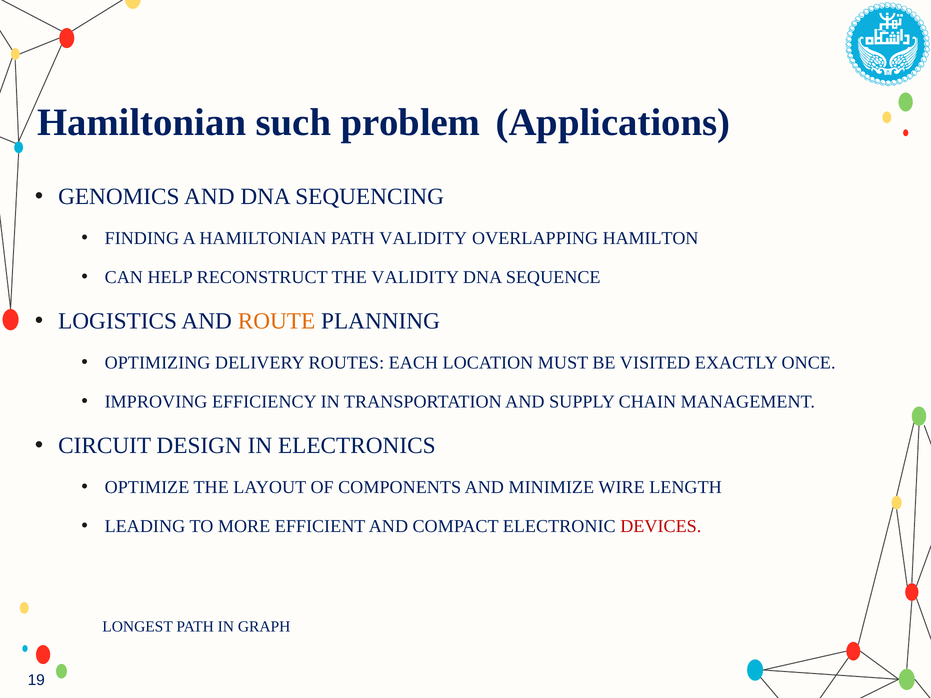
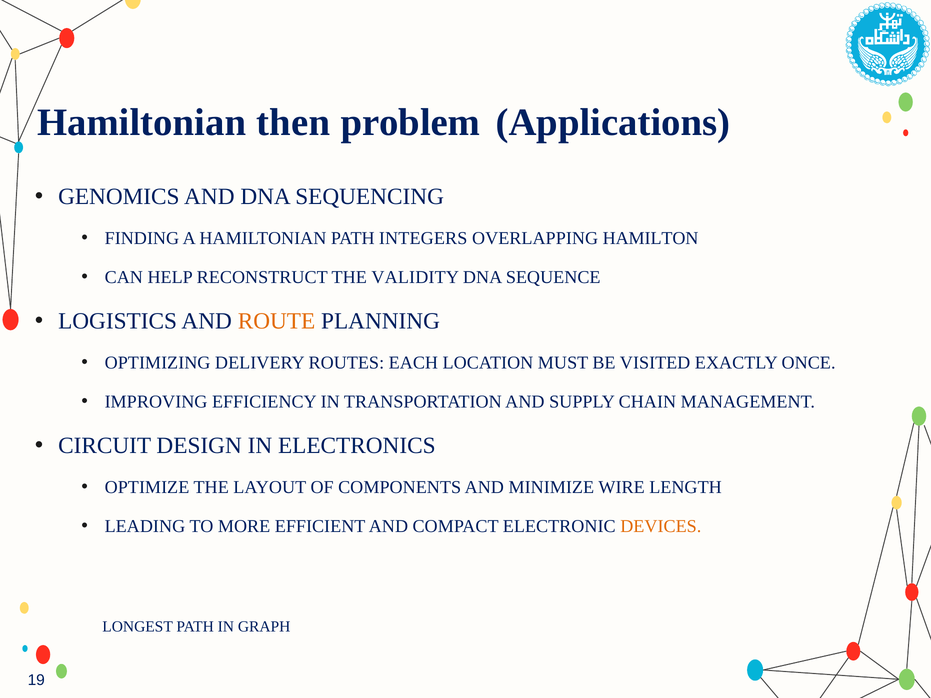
such: such -> then
PATH VALIDITY: VALIDITY -> INTEGERS
DEVICES colour: red -> orange
